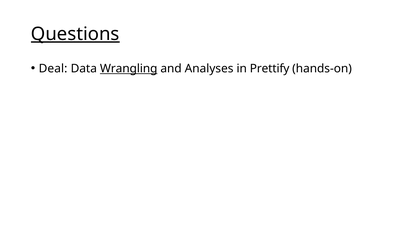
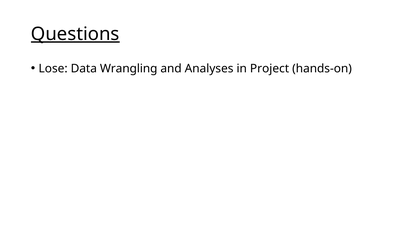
Deal: Deal -> Lose
Wrangling underline: present -> none
Prettify: Prettify -> Project
